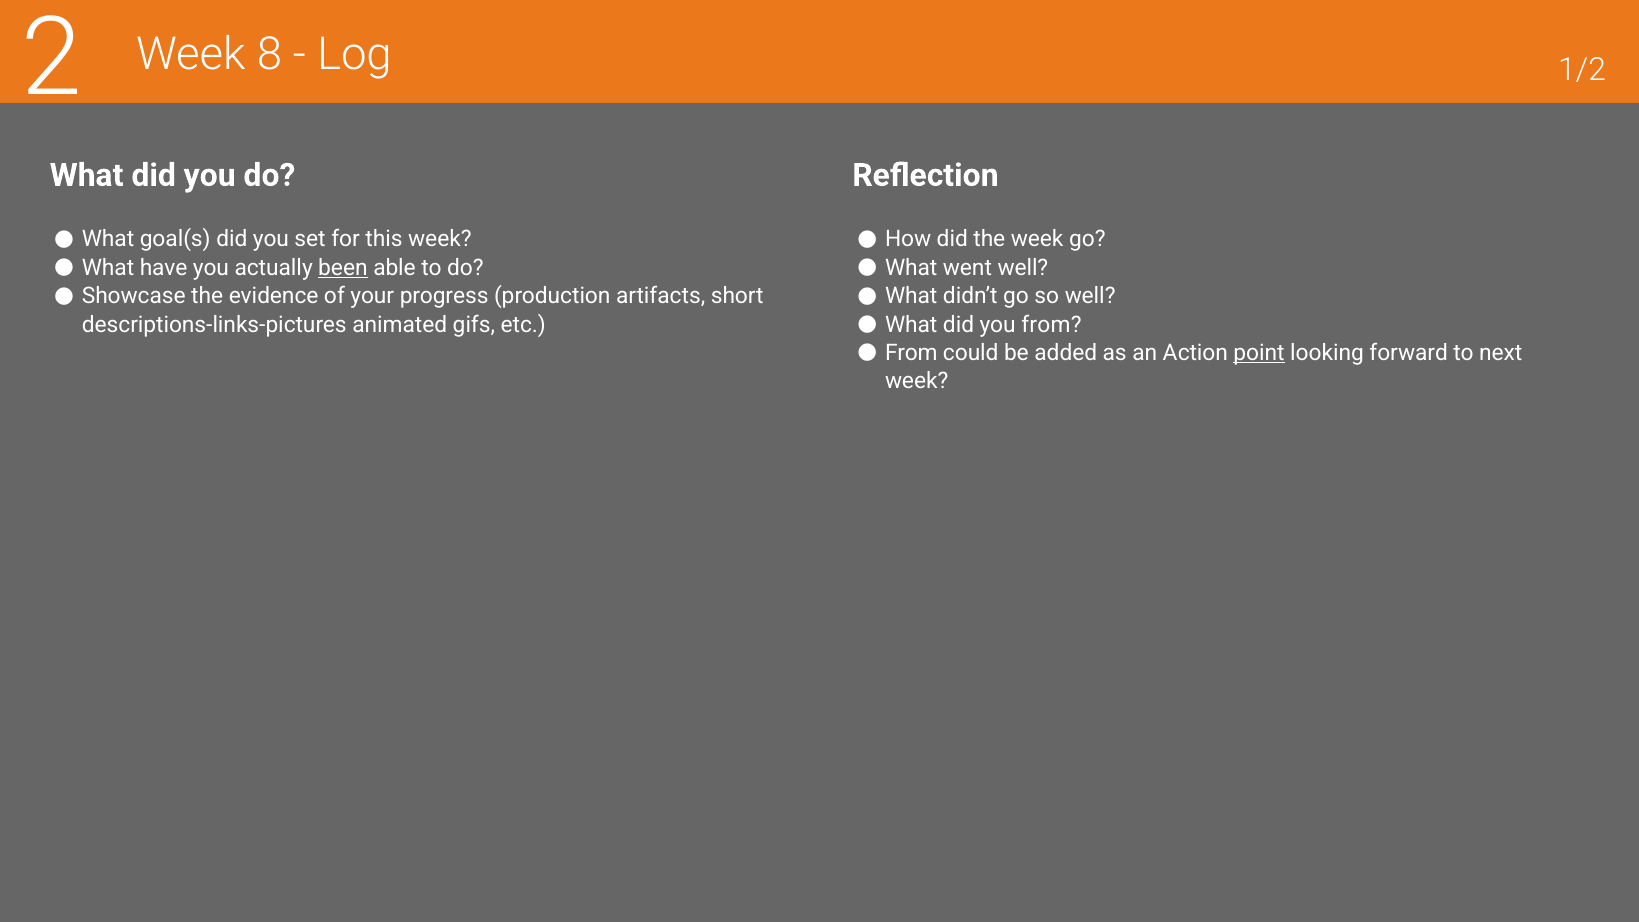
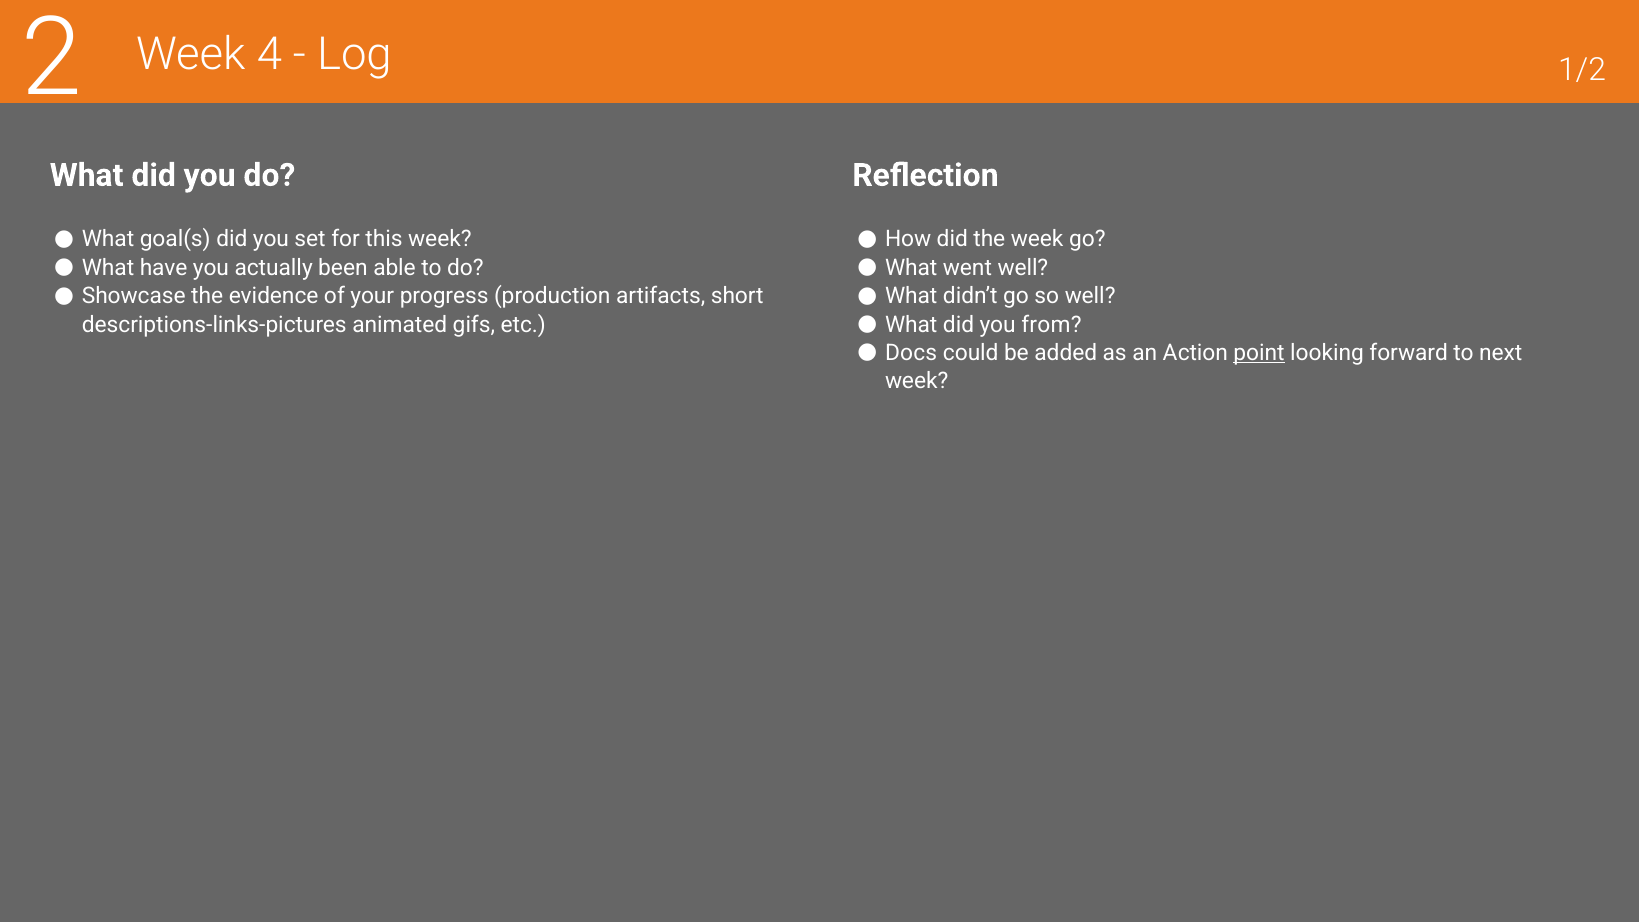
8: 8 -> 4
been underline: present -> none
From at (911, 353): From -> Docs
